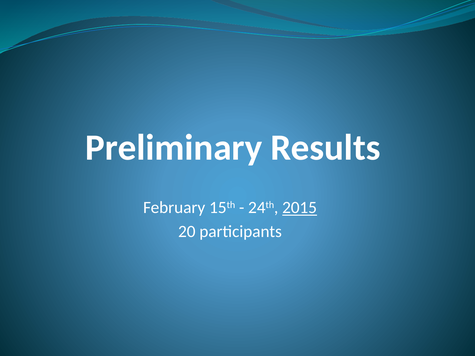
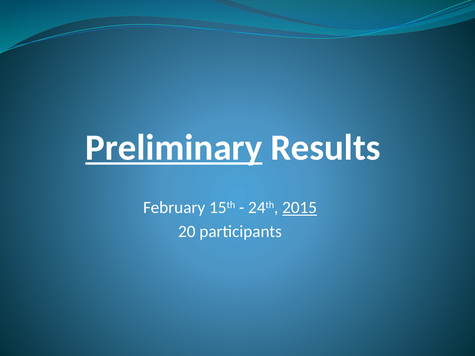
Preliminary underline: none -> present
